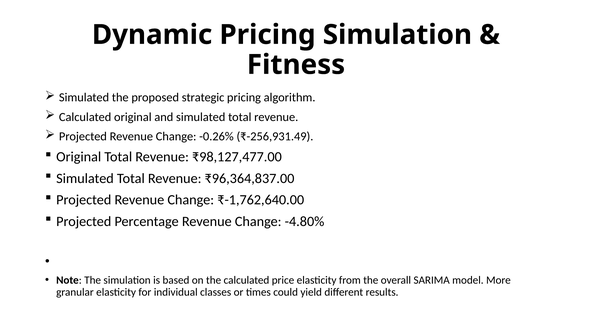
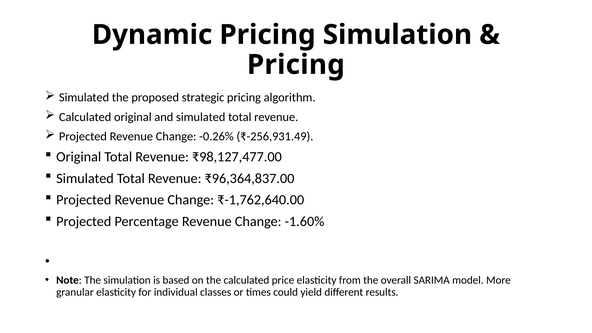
Fitness at (296, 65): Fitness -> Pricing
-4.80%: -4.80% -> -1.60%
